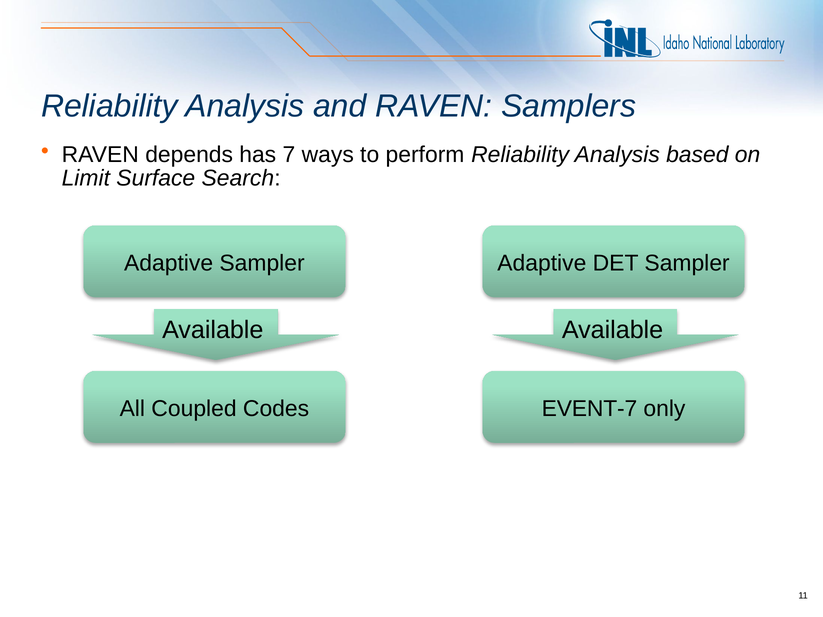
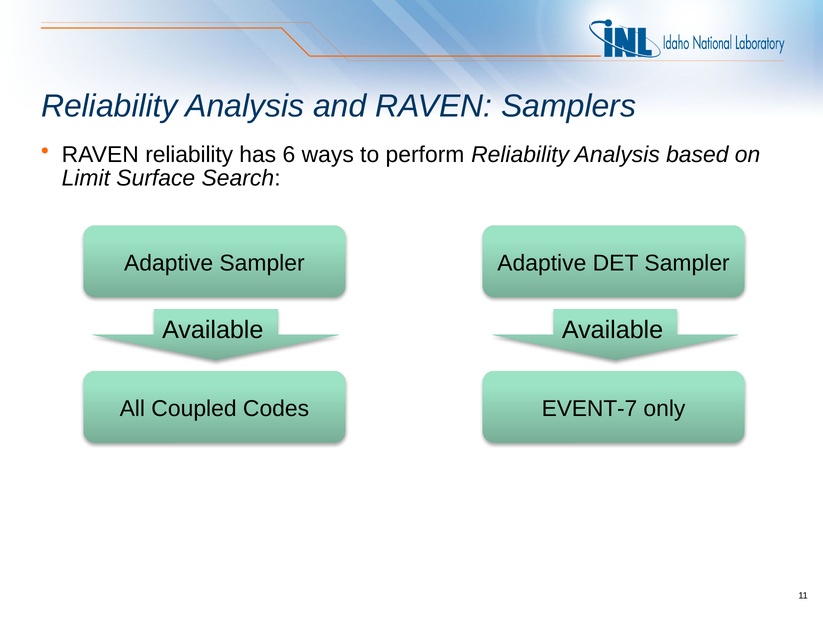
RAVEN depends: depends -> reliability
7: 7 -> 6
